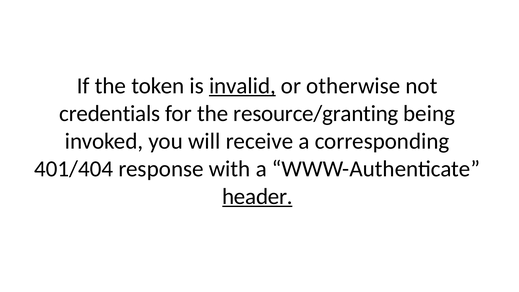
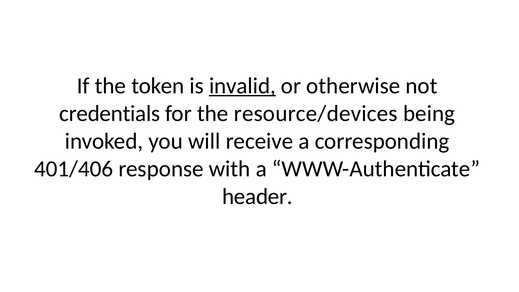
resource/granting: resource/granting -> resource/devices
401/404: 401/404 -> 401/406
header underline: present -> none
